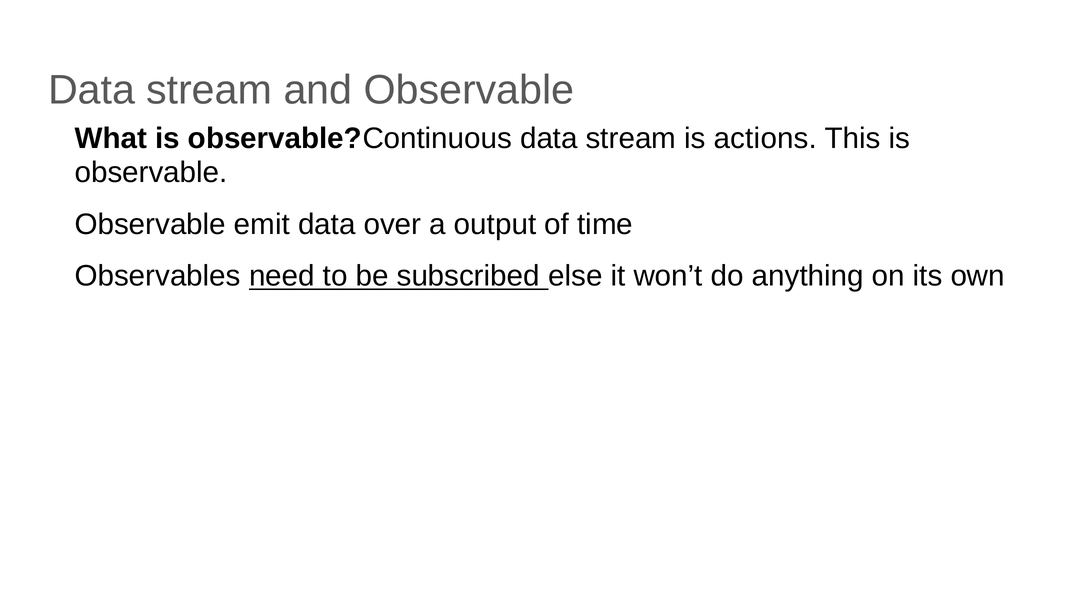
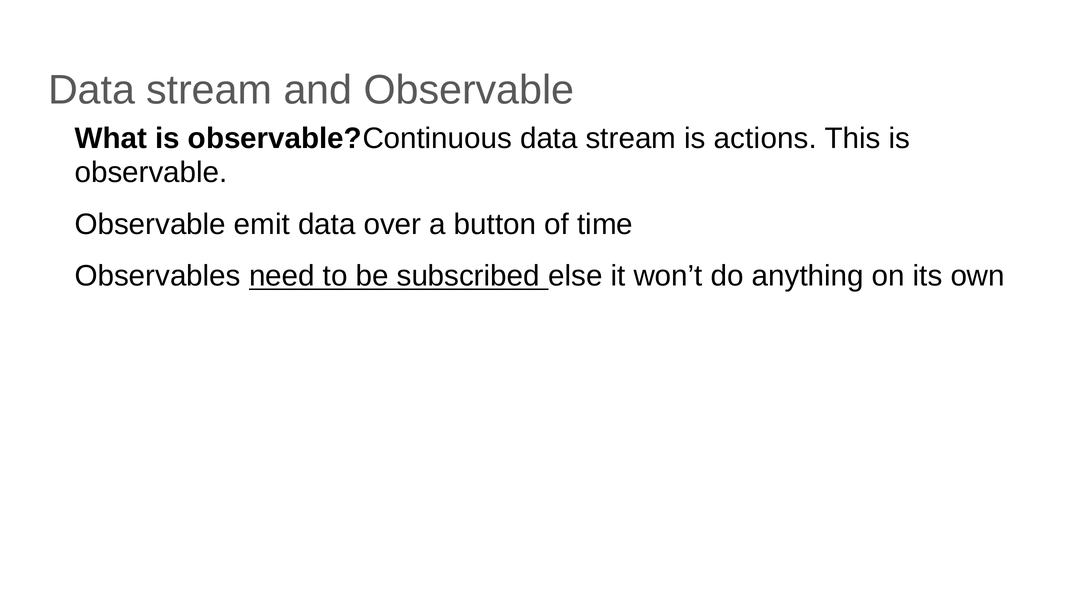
output: output -> button
